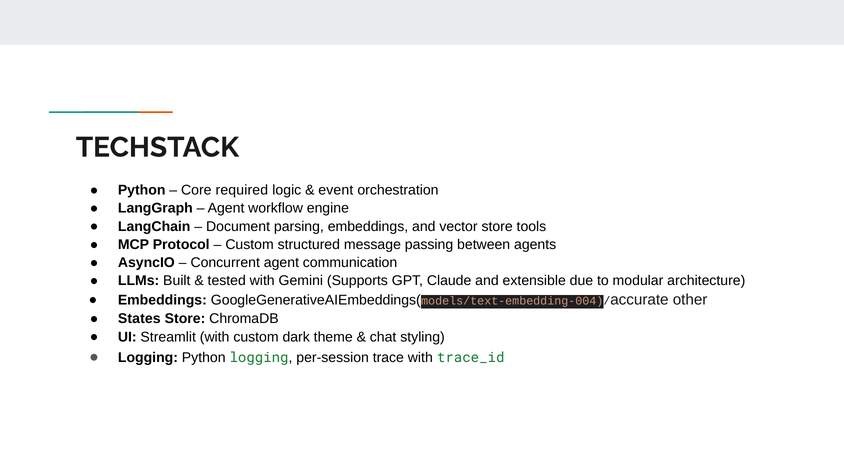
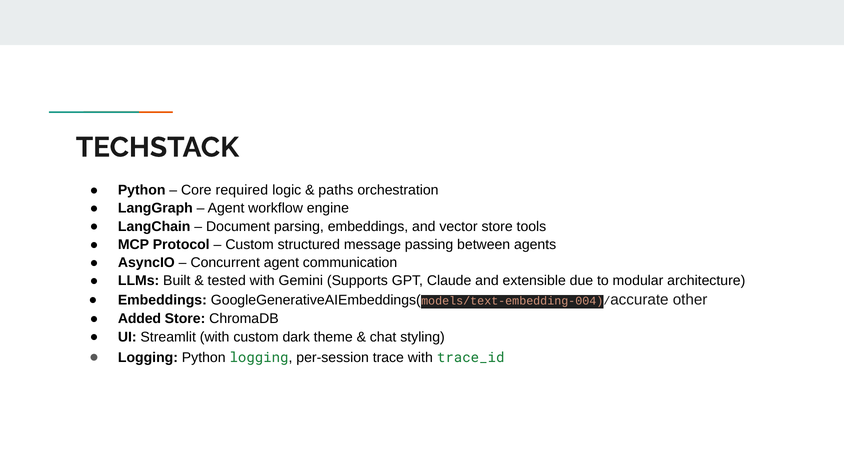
event: event -> paths
States: States -> Added
